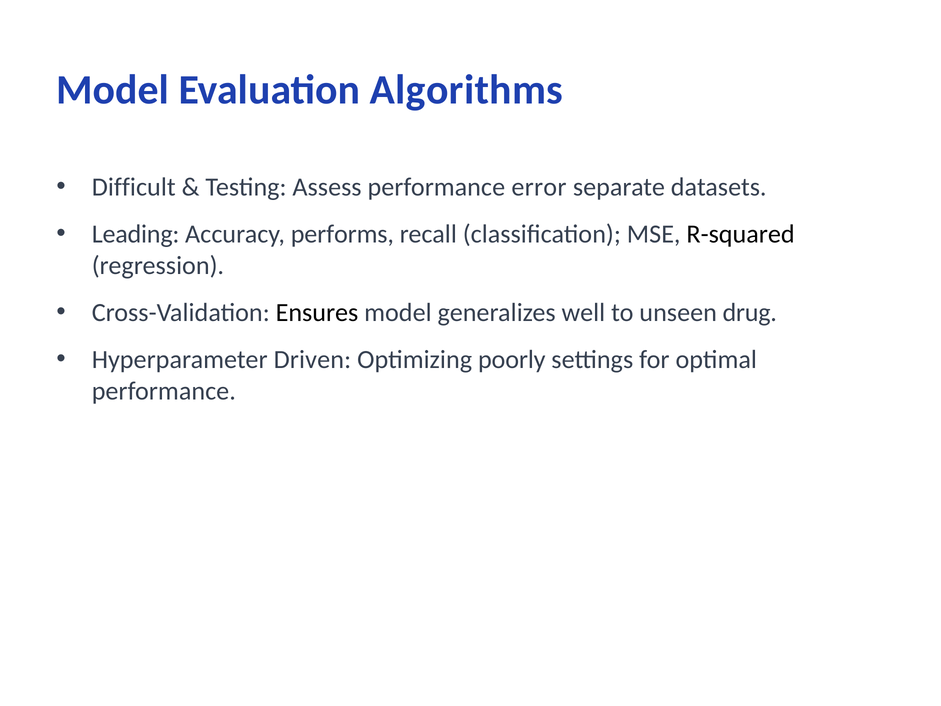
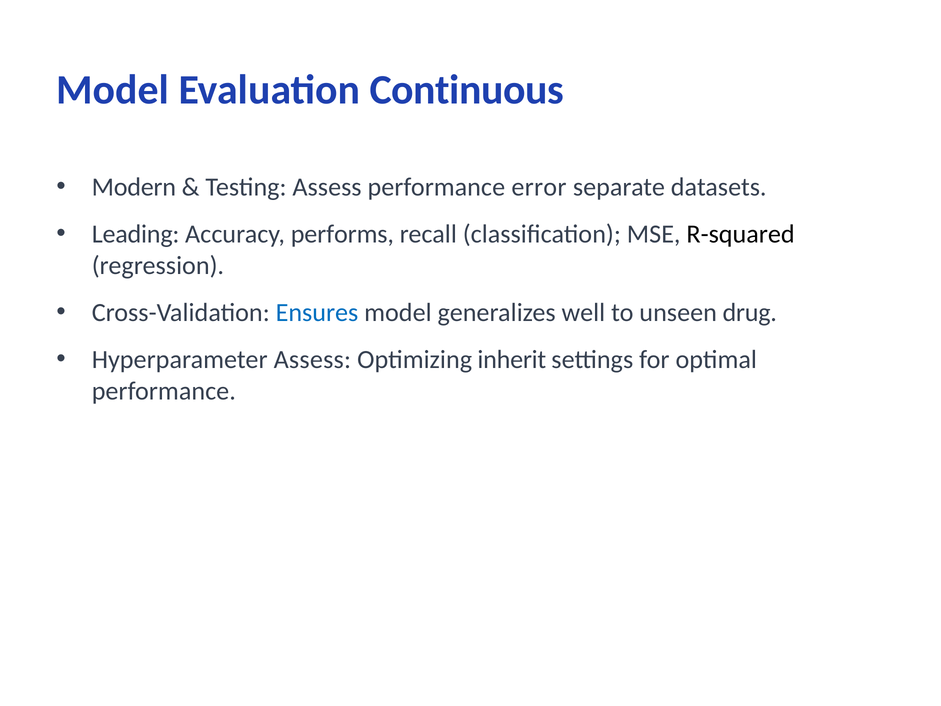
Algorithms: Algorithms -> Continuous
Difficult: Difficult -> Modern
Ensures colour: black -> blue
Hyperparameter Driven: Driven -> Assess
poorly: poorly -> inherit
